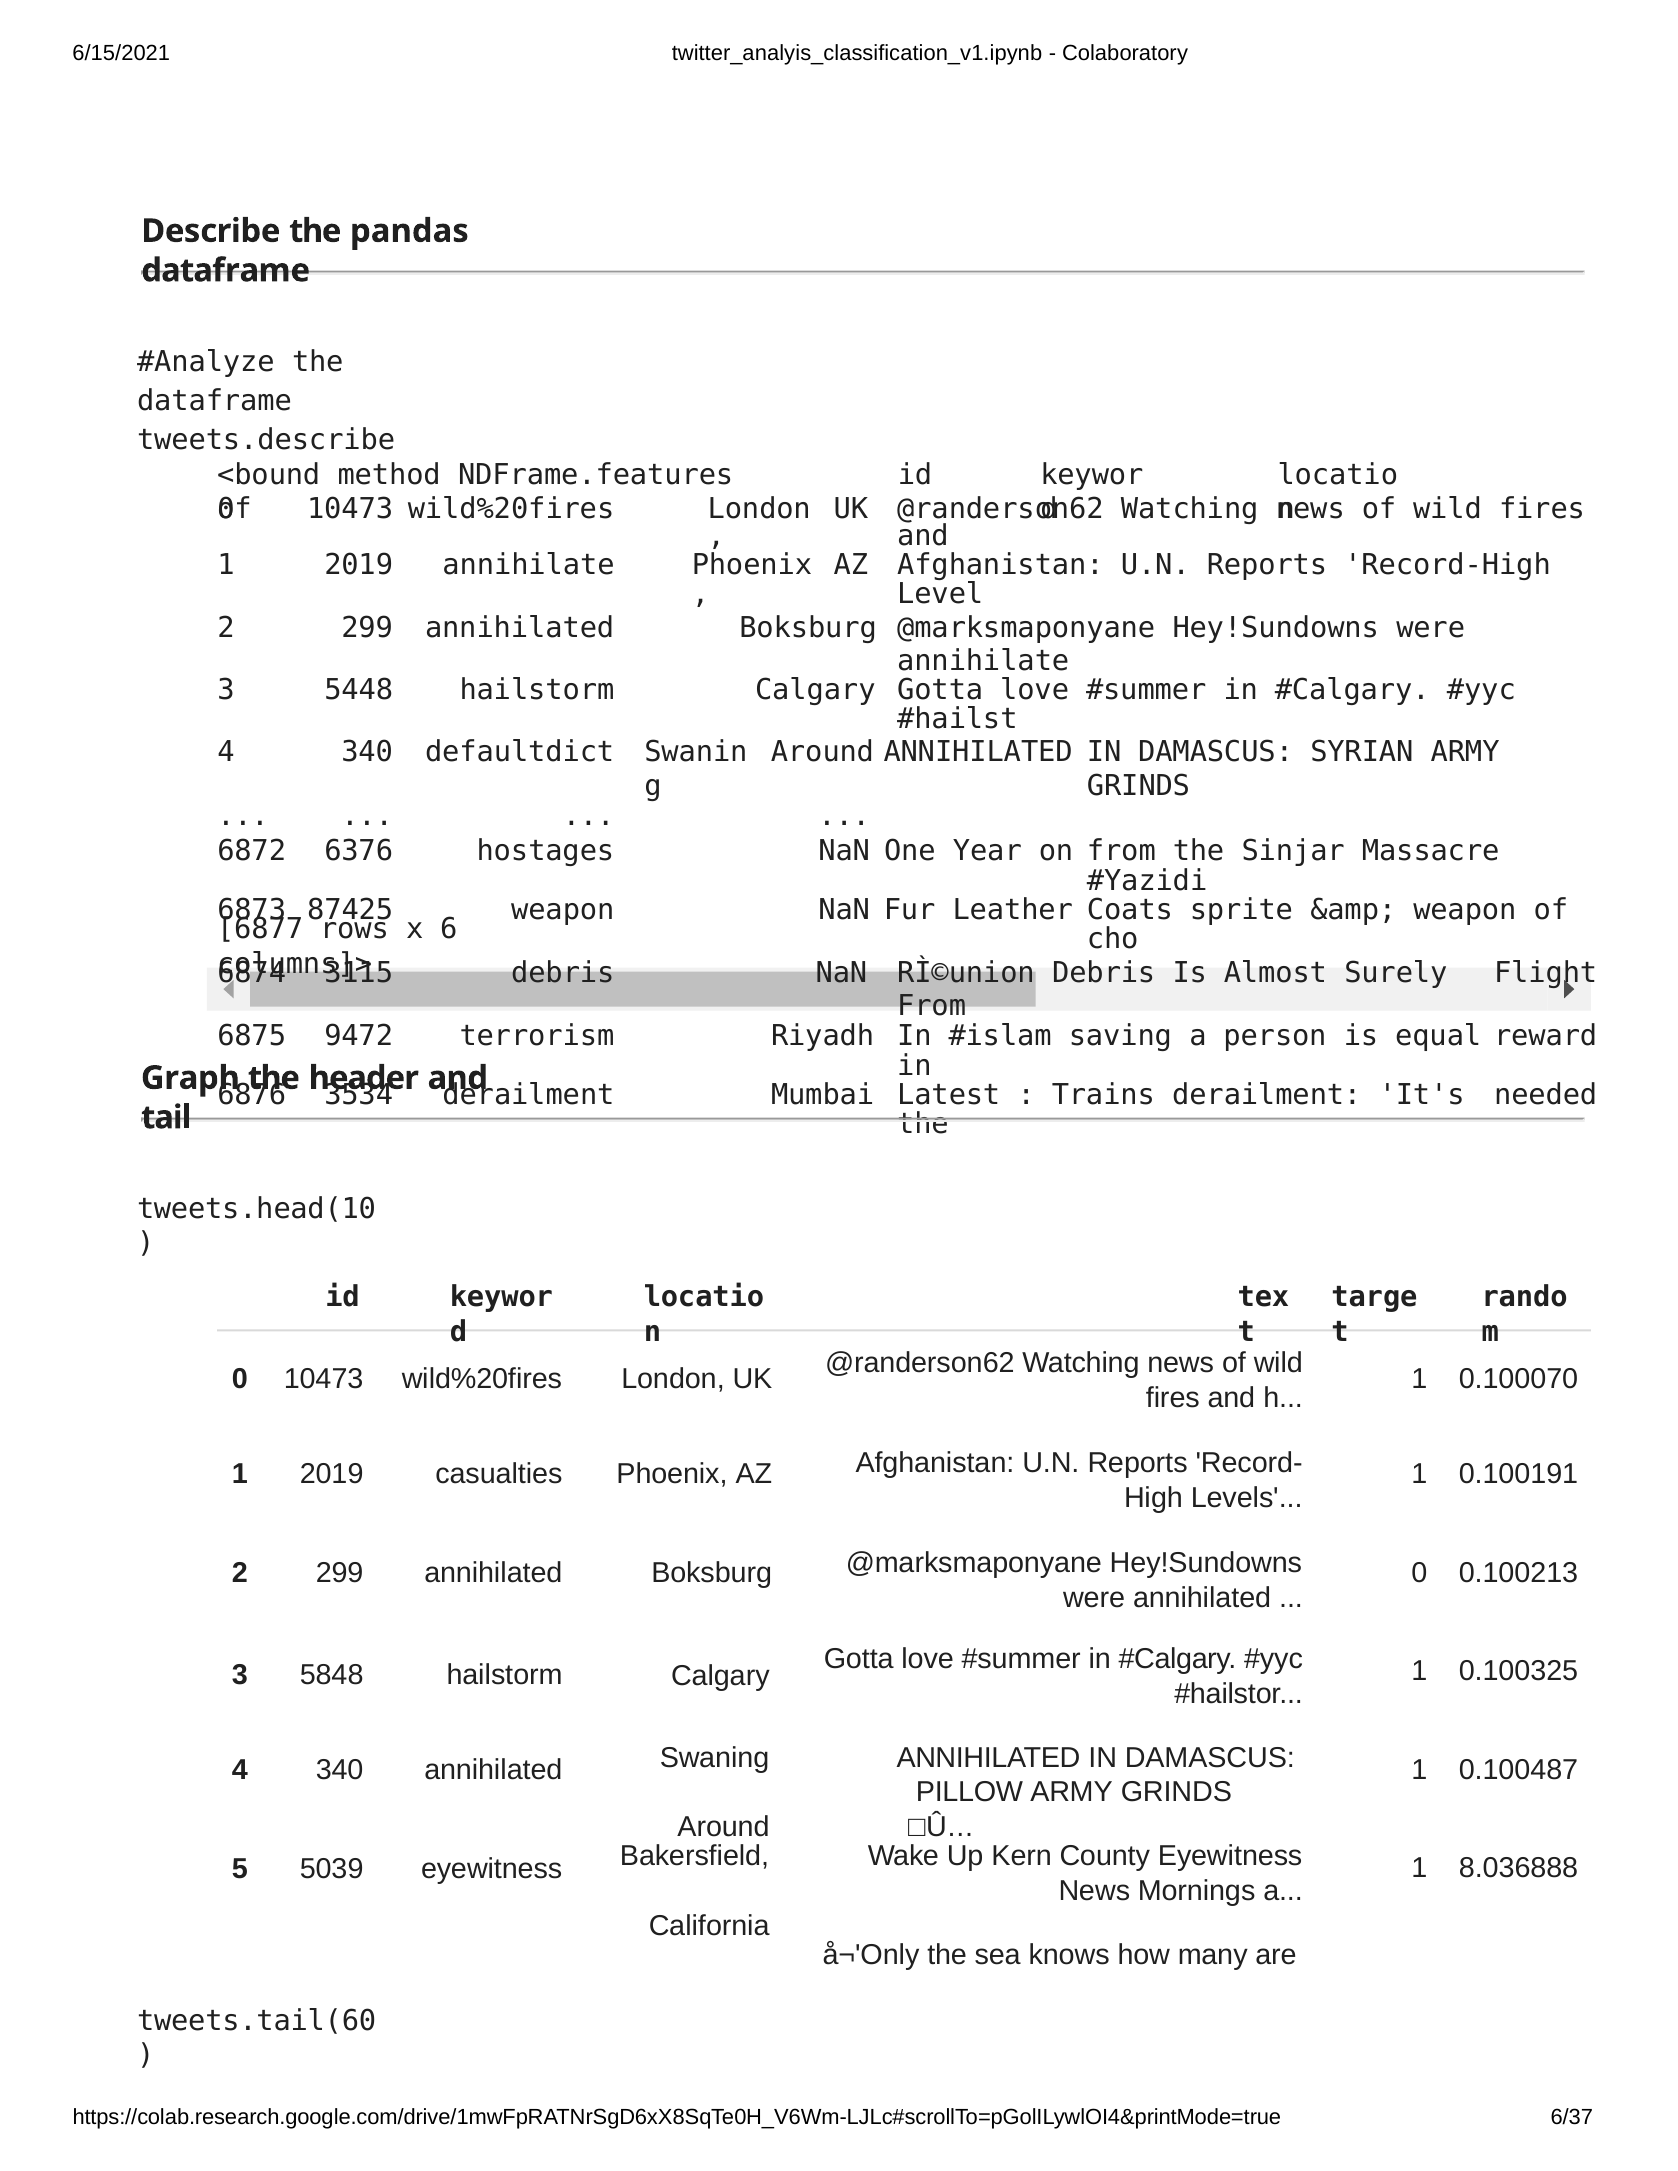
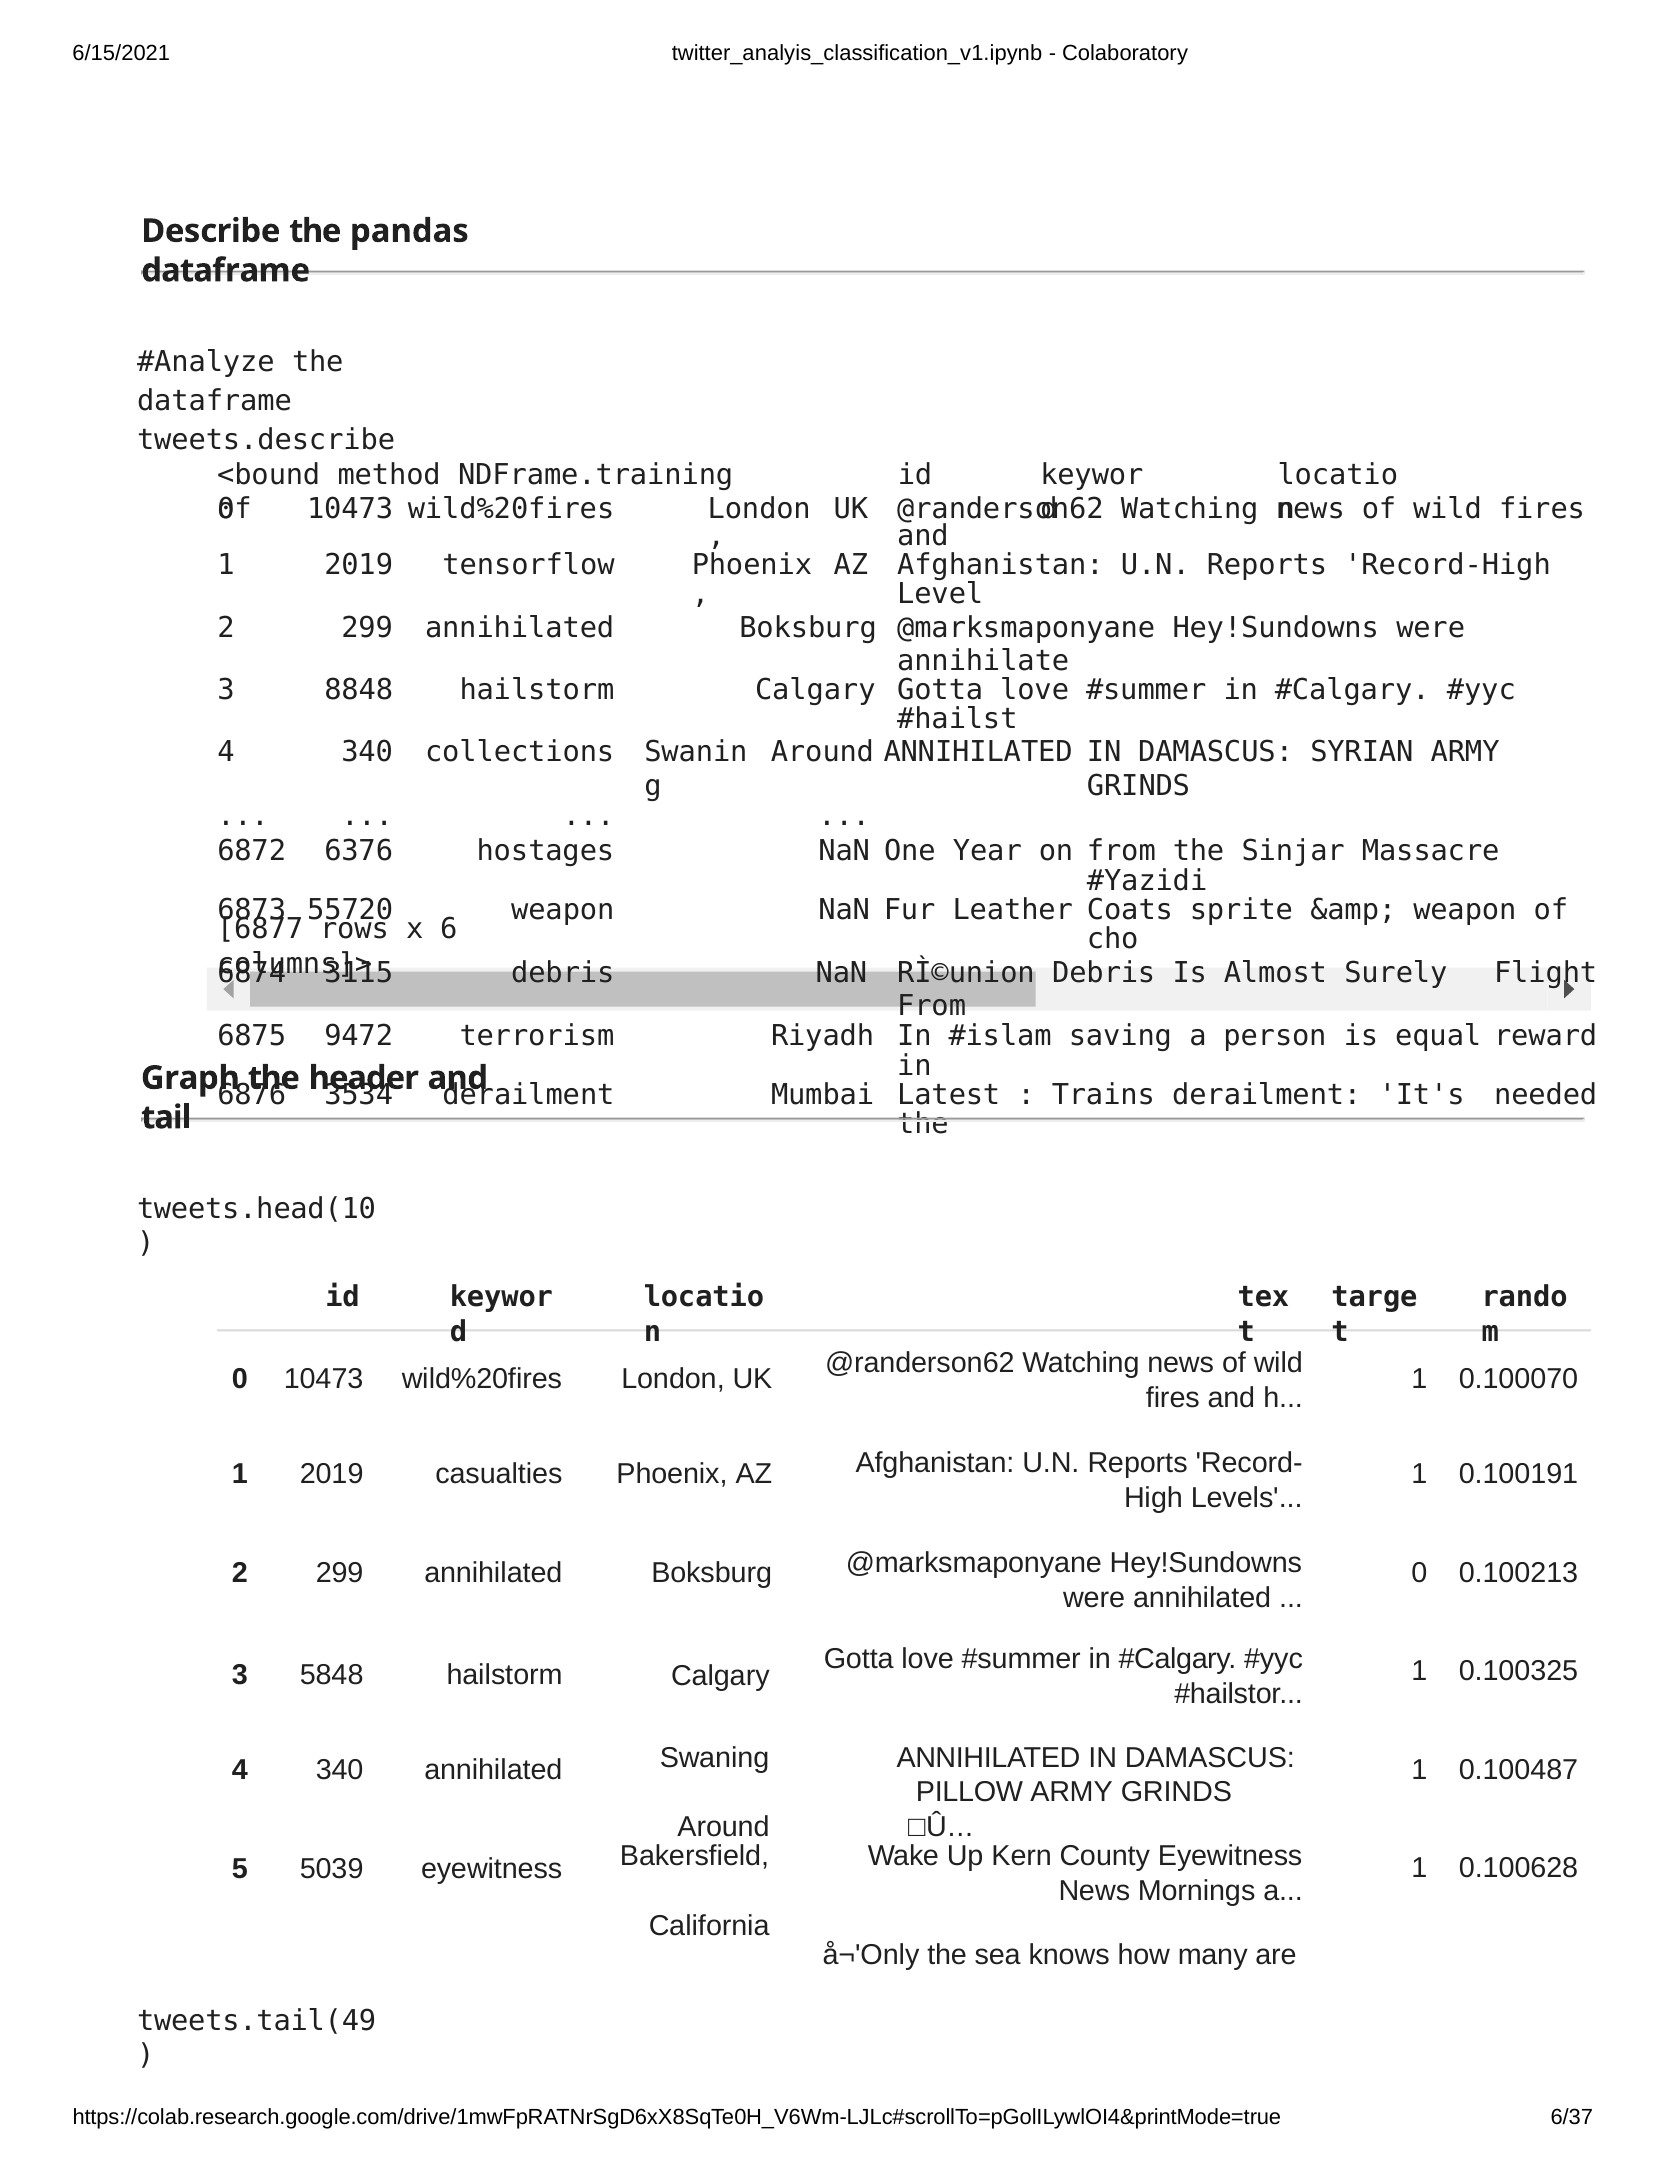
NDFrame.features: NDFrame.features -> NDFrame.training
2019 annihilate: annihilate -> tensorflow
5448: 5448 -> 8848
defaultdict: defaultdict -> collections
87425: 87425 -> 55720
8.036888: 8.036888 -> 0.100628
tweets.tail(60: tweets.tail(60 -> tweets.tail(49
